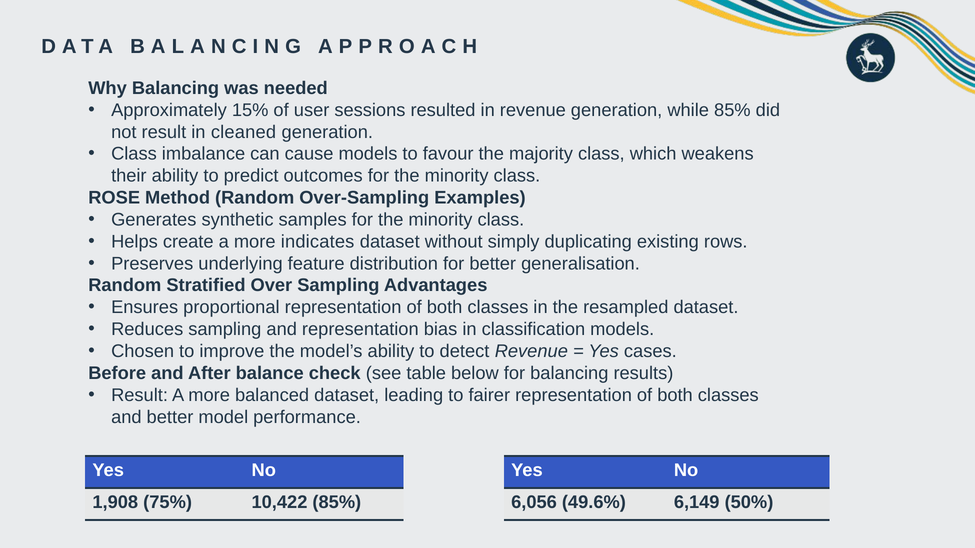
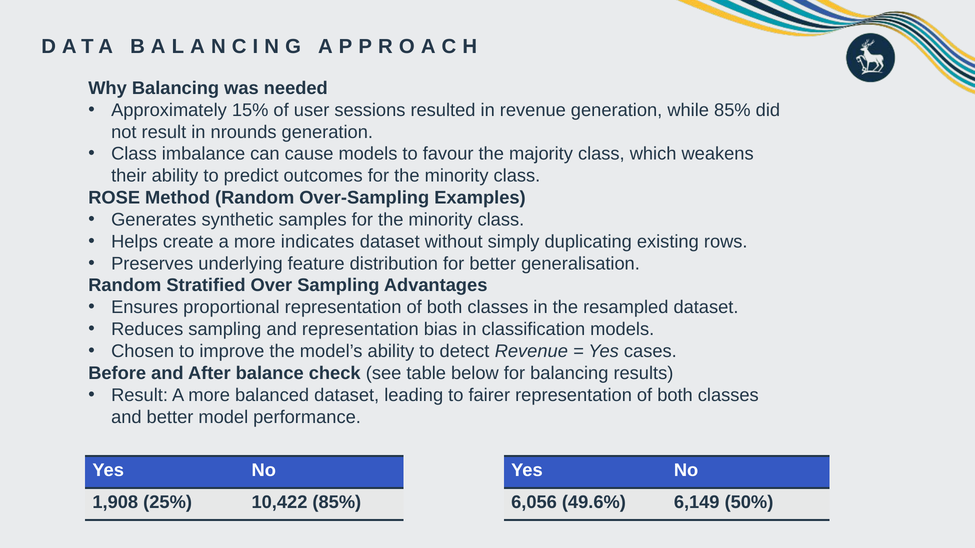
cleaned: cleaned -> nrounds
75%: 75% -> 25%
